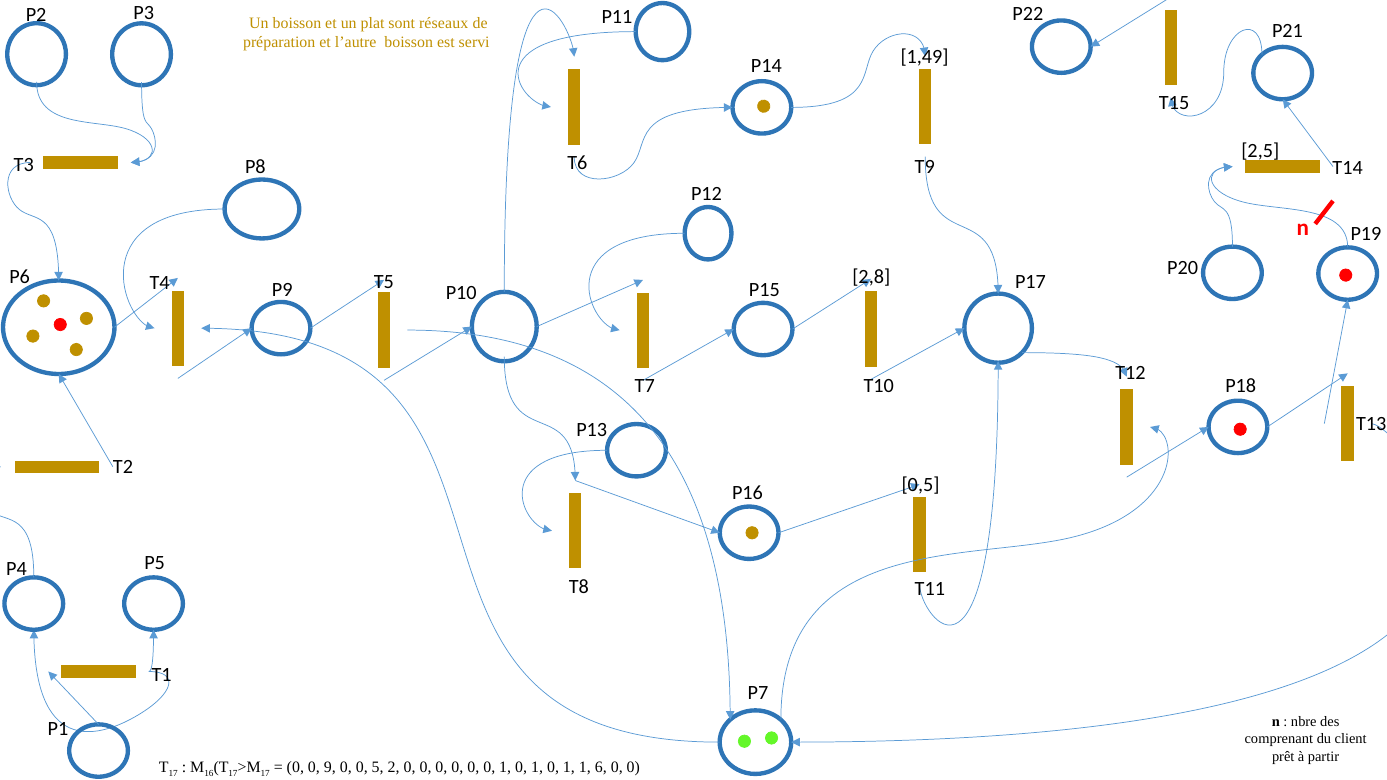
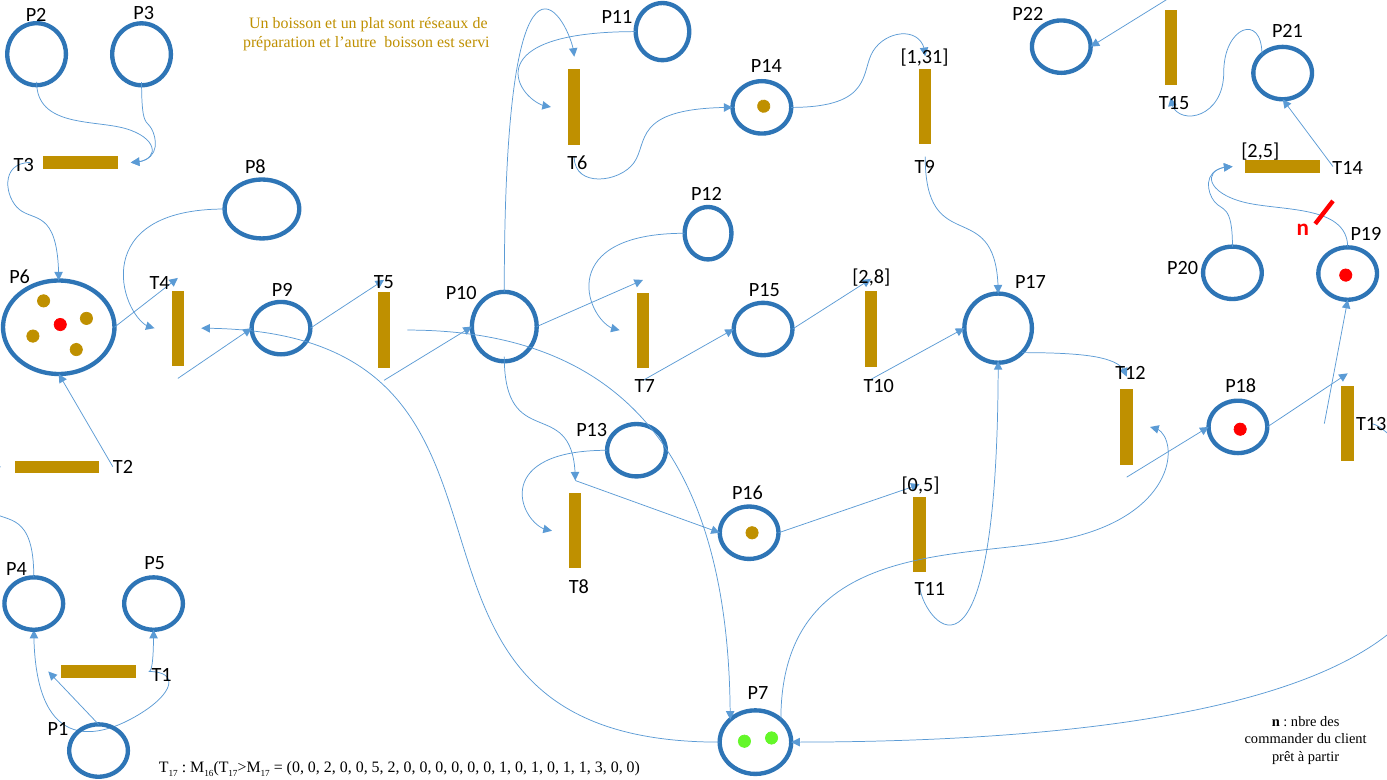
1,49: 1,49 -> 1,31
comprenant: comprenant -> commander
0 9: 9 -> 2
6: 6 -> 3
